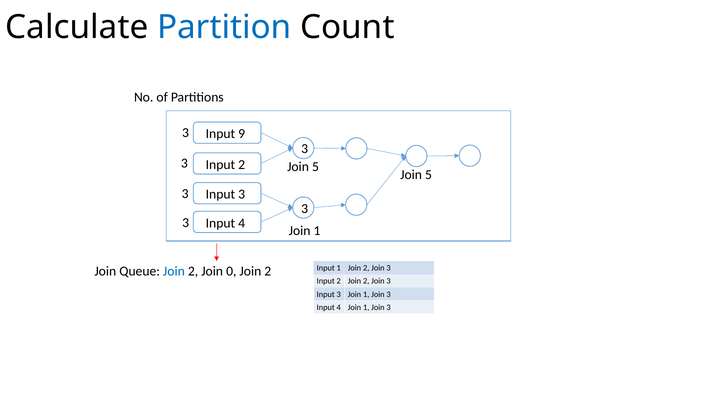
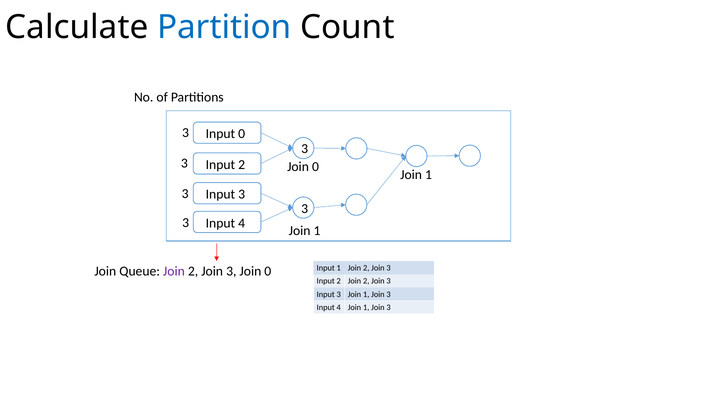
Input 9: 9 -> 0
5 at (315, 167): 5 -> 0
5 at (429, 175): 5 -> 1
Join at (174, 271) colour: blue -> purple
0 at (231, 271): 0 -> 3
2 at (268, 271): 2 -> 0
